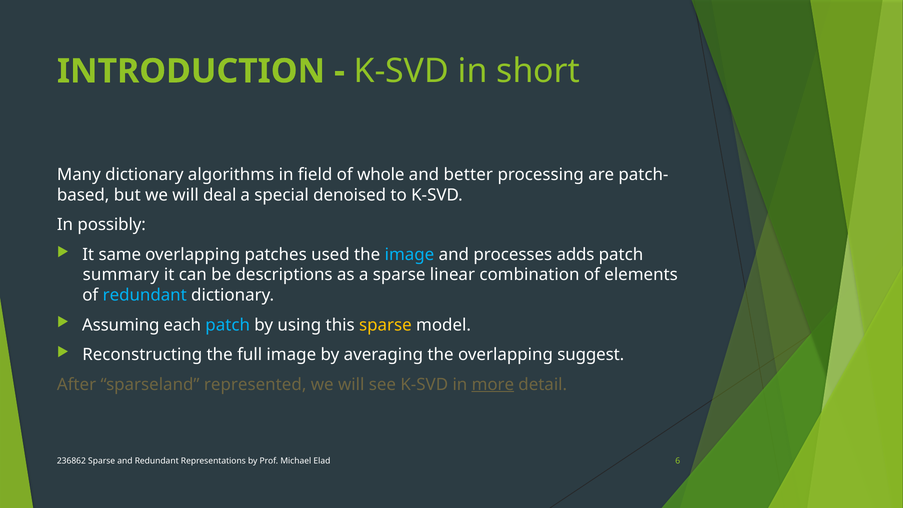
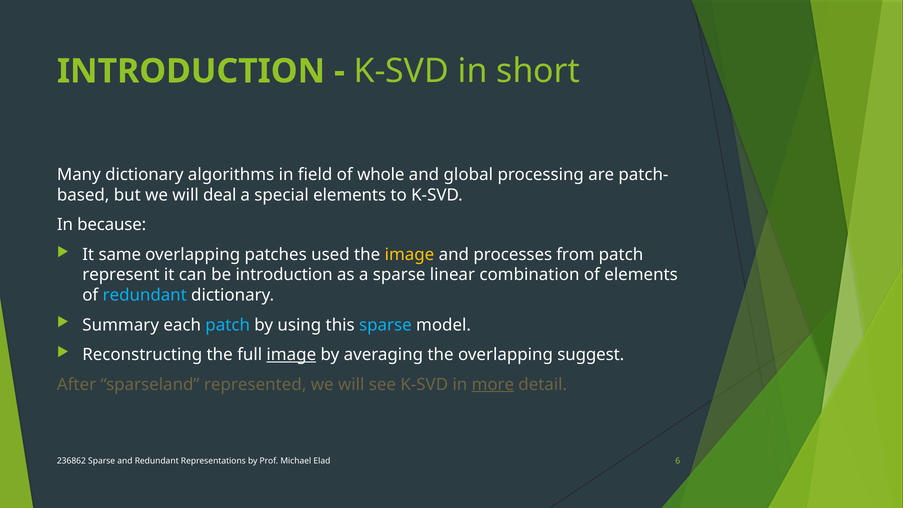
better: better -> global
special denoised: denoised -> elements
possibly: possibly -> because
image at (409, 255) colour: light blue -> yellow
adds: adds -> from
summary: summary -> represent
be descriptions: descriptions -> introduction
Assuming: Assuming -> Summary
sparse at (385, 325) colour: yellow -> light blue
image at (291, 355) underline: none -> present
